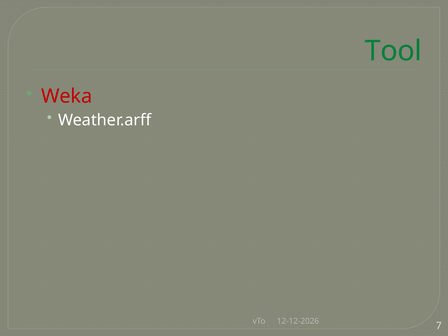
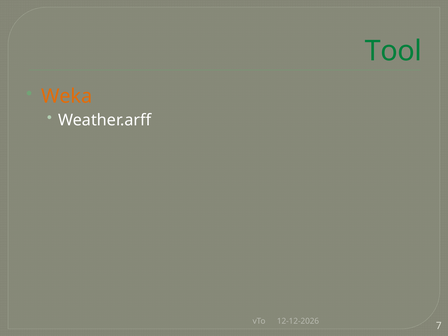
Weka colour: red -> orange
